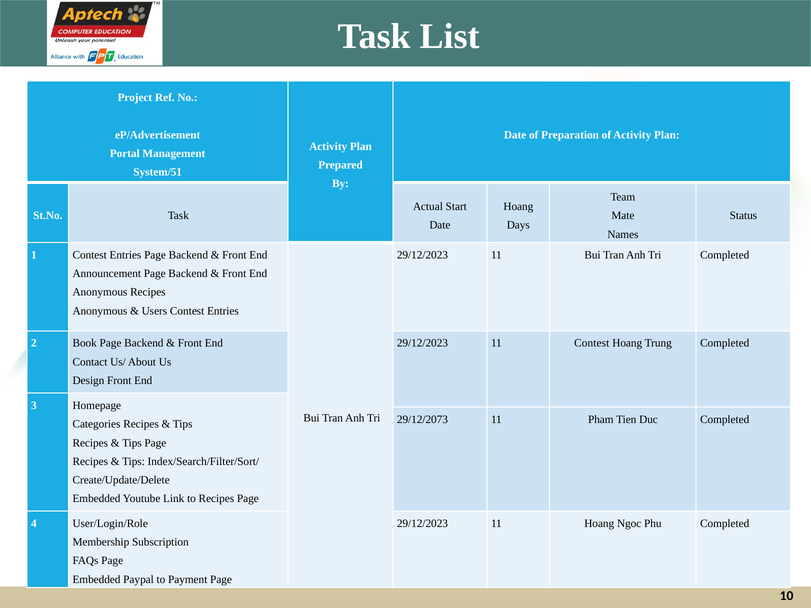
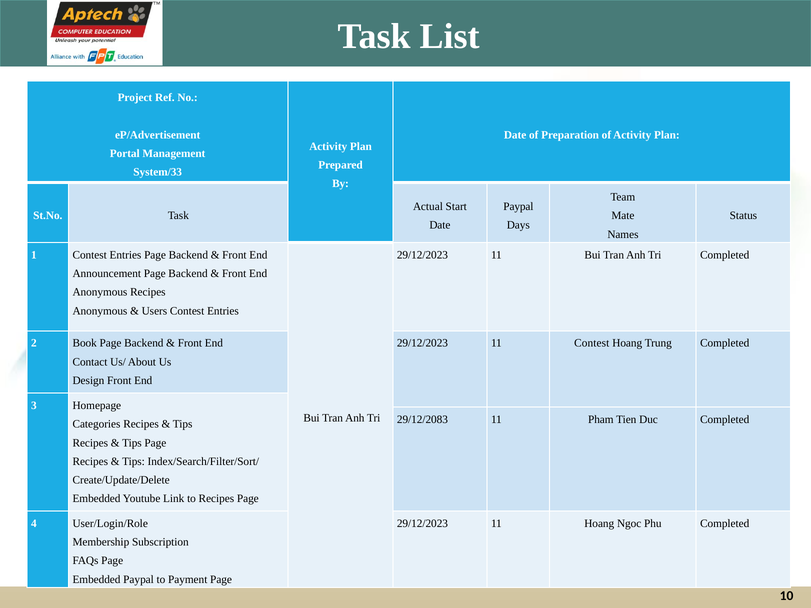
System/51: System/51 -> System/33
Hoang at (518, 207): Hoang -> Paypal
29/12/2073: 29/12/2073 -> 29/12/2083
